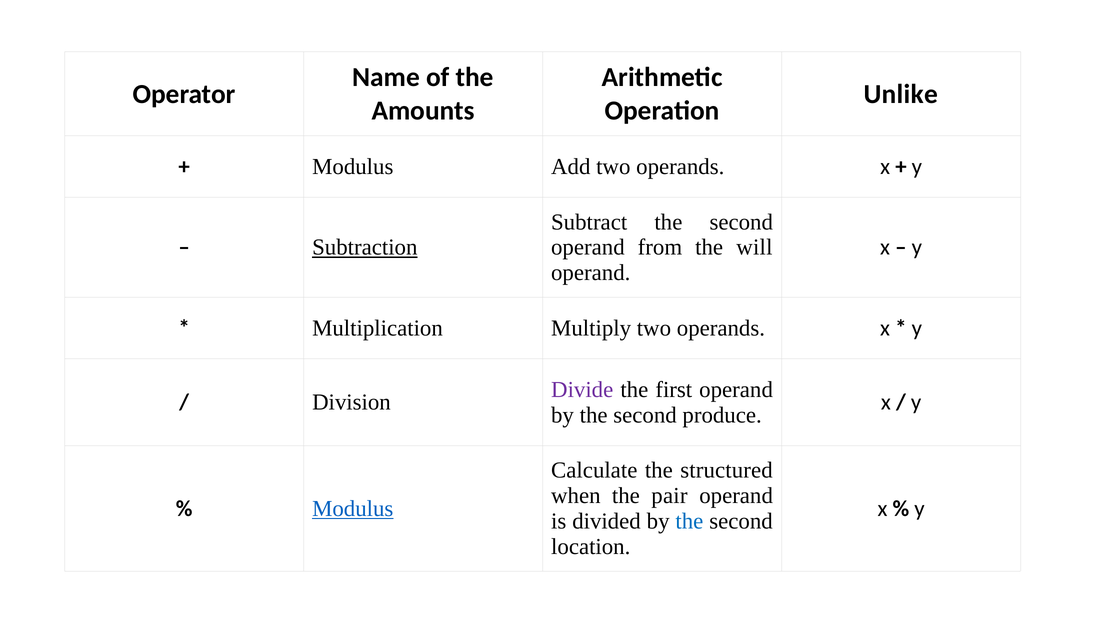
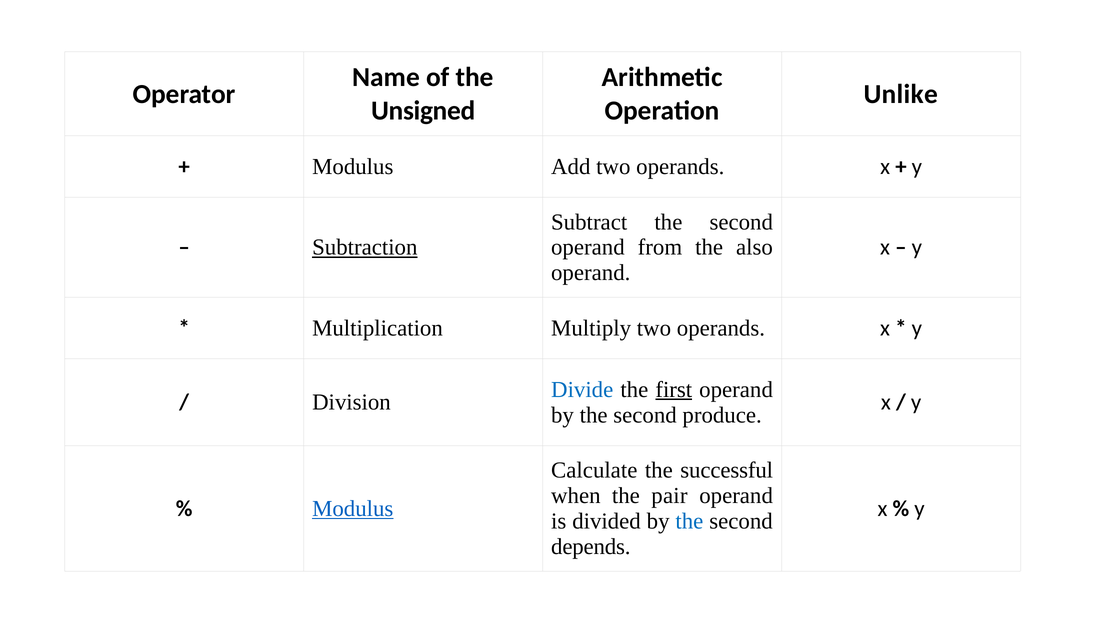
Amounts: Amounts -> Unsigned
will: will -> also
Divide colour: purple -> blue
first underline: none -> present
structured: structured -> successful
location: location -> depends
